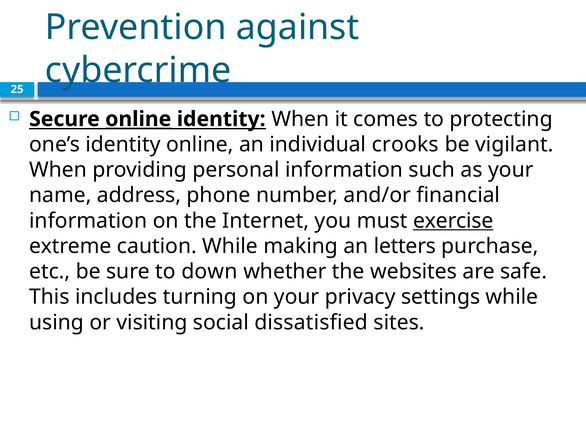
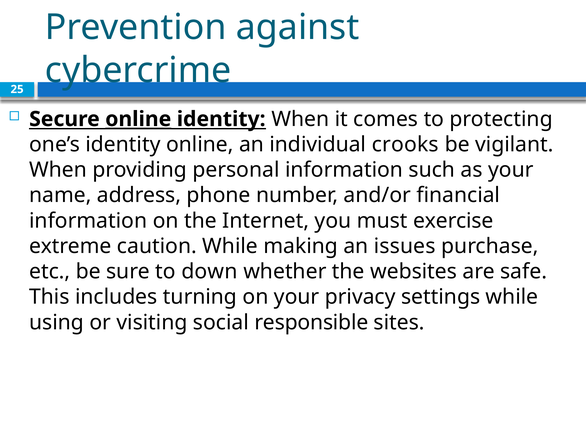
exercise underline: present -> none
letters: letters -> issues
dissatisfied: dissatisfied -> responsible
